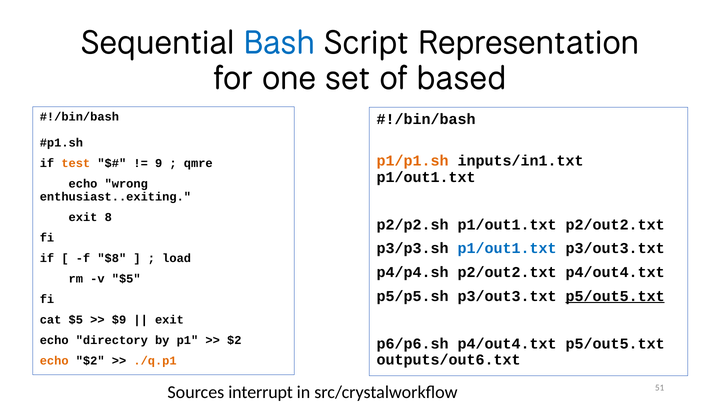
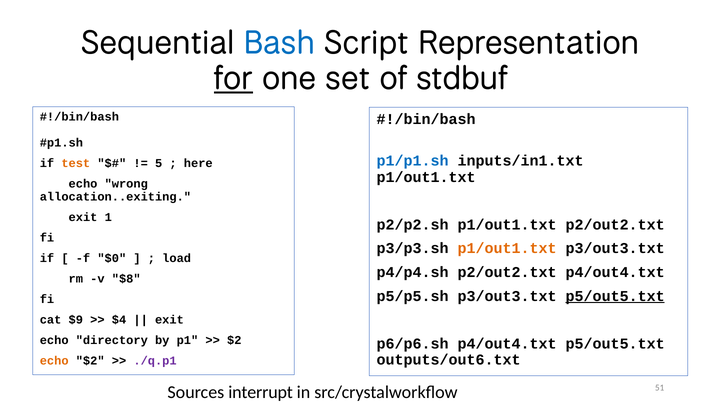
for underline: none -> present
based: based -> stdbuf
p1/p1.sh colour: orange -> blue
9: 9 -> 5
qmre: qmre -> here
enthusiast..exiting: enthusiast..exiting -> allocation..exiting
8: 8 -> 1
p1/out1.txt at (507, 248) colour: blue -> orange
$8: $8 -> $0
v $5: $5 -> $8
cat $5: $5 -> $9
$9: $9 -> $4
./q.p1 colour: orange -> purple
